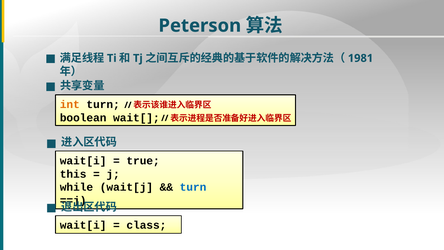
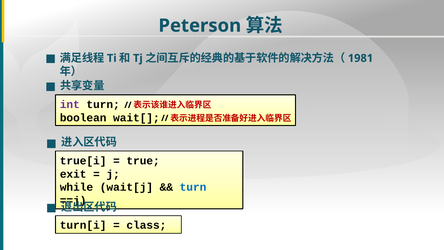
int colour: orange -> purple
wait[i at (83, 161): wait[i -> true[i
this: this -> exit
wait[i at (83, 225): wait[i -> turn[i
